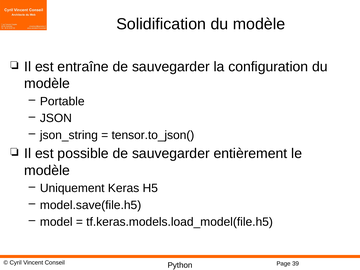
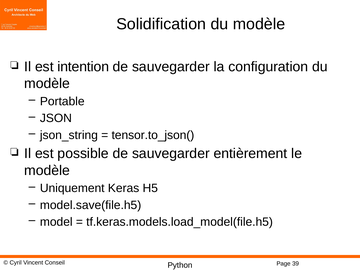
entraîne: entraîne -> intention
